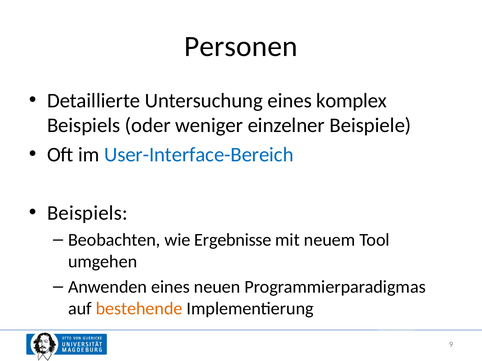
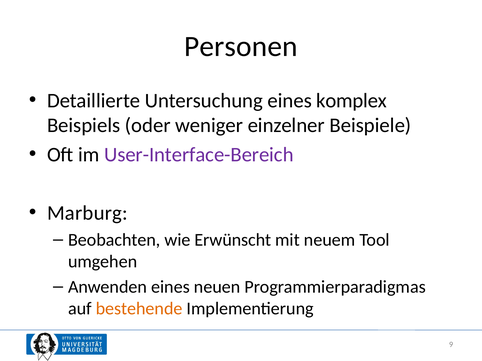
User-Interface-Bereich colour: blue -> purple
Beispiels at (87, 213): Beispiels -> Marburg
Ergebnisse: Ergebnisse -> Erwünscht
